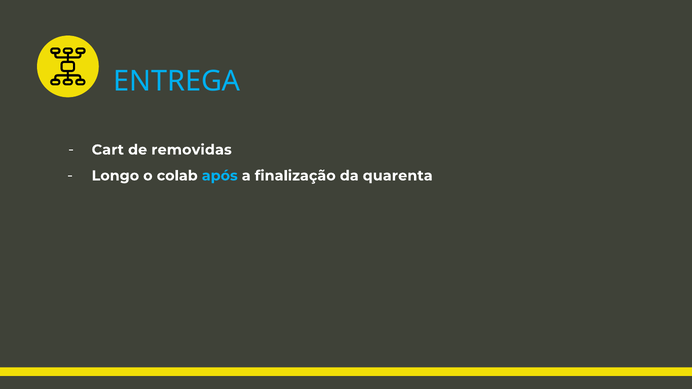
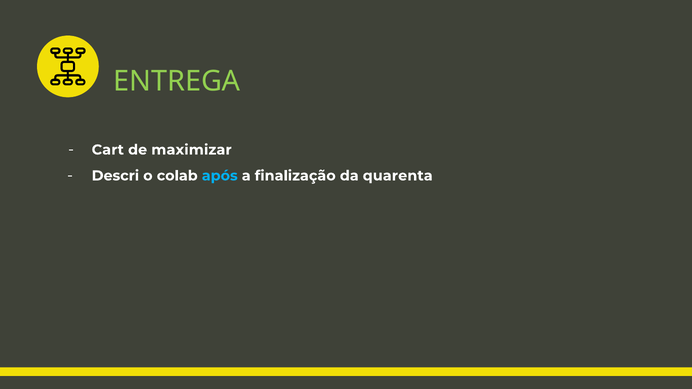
ENTREGA colour: light blue -> light green
removidas: removidas -> maximizar
Longo: Longo -> Descri
